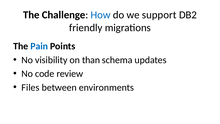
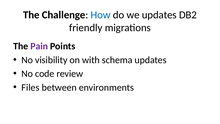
we support: support -> updates
Pain colour: blue -> purple
than: than -> with
